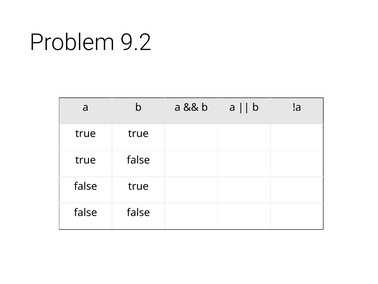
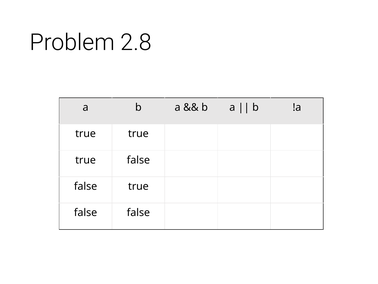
9.2: 9.2 -> 2.8
